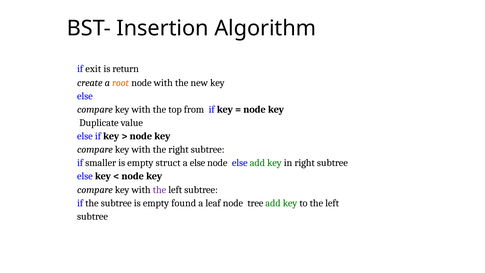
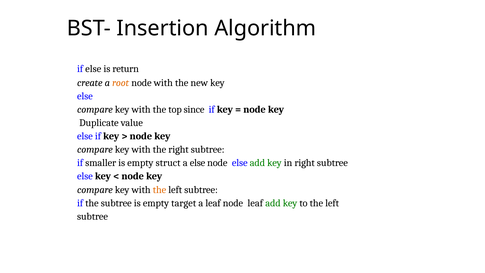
if exit: exit -> else
from: from -> since
the at (159, 190) colour: purple -> orange
found: found -> target
node tree: tree -> leaf
